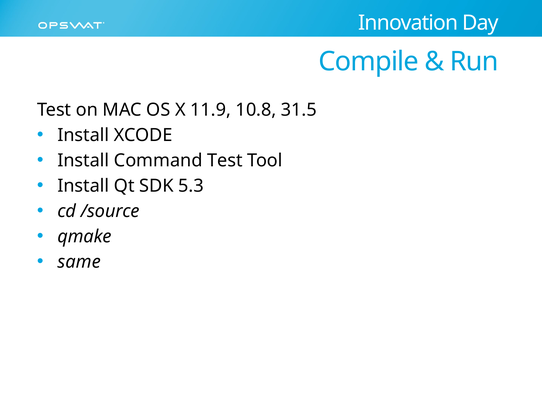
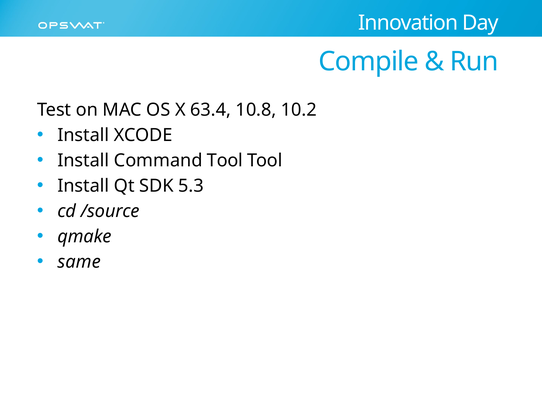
11.9: 11.9 -> 63.4
31.5: 31.5 -> 10.2
Command Test: Test -> Tool
